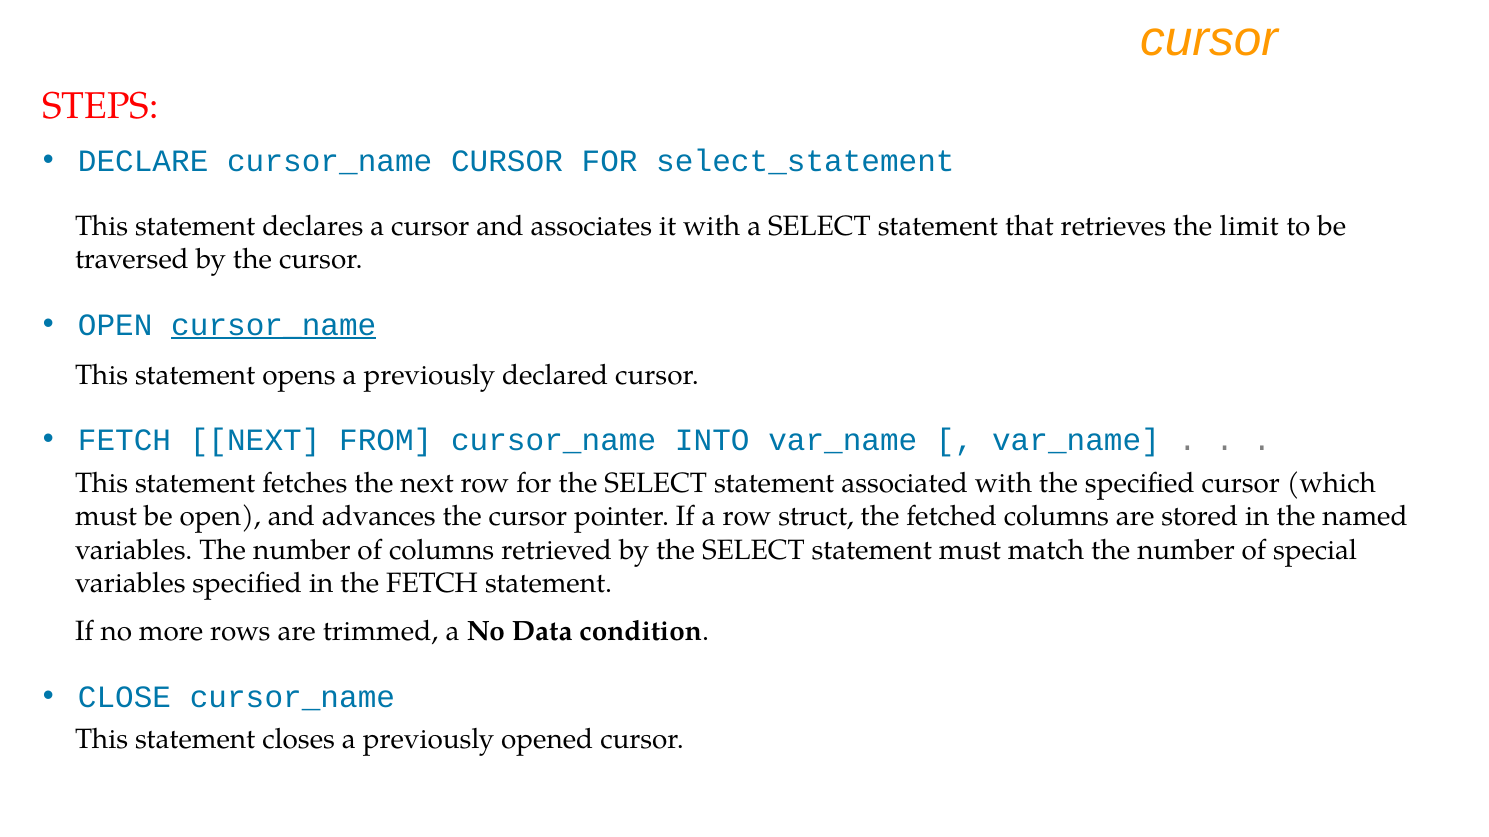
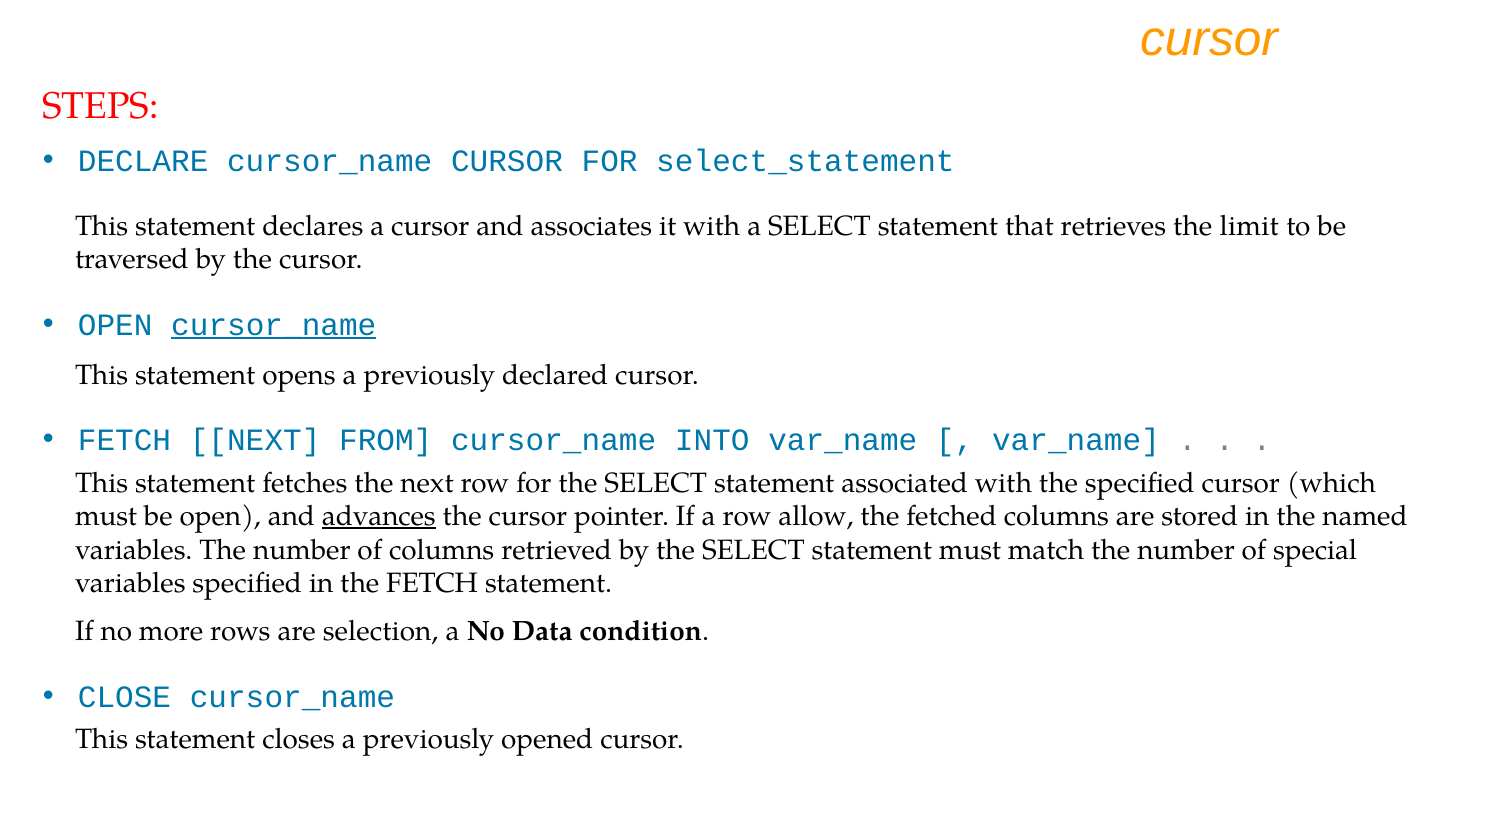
advances underline: none -> present
struct: struct -> allow
trimmed: trimmed -> selection
